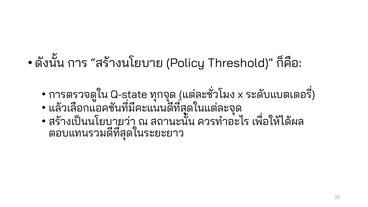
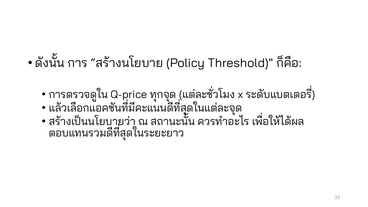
Q-state: Q-state -> Q-price
